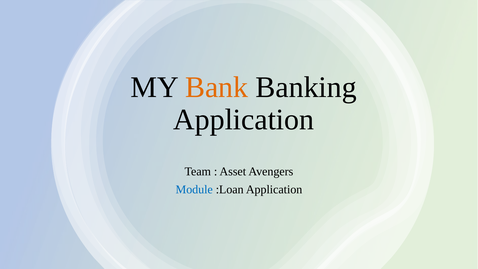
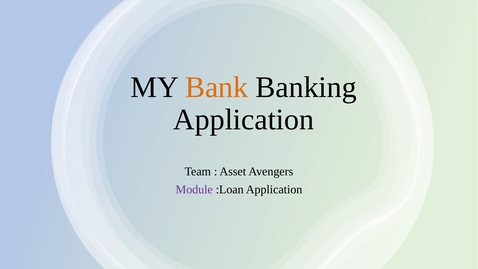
Module colour: blue -> purple
